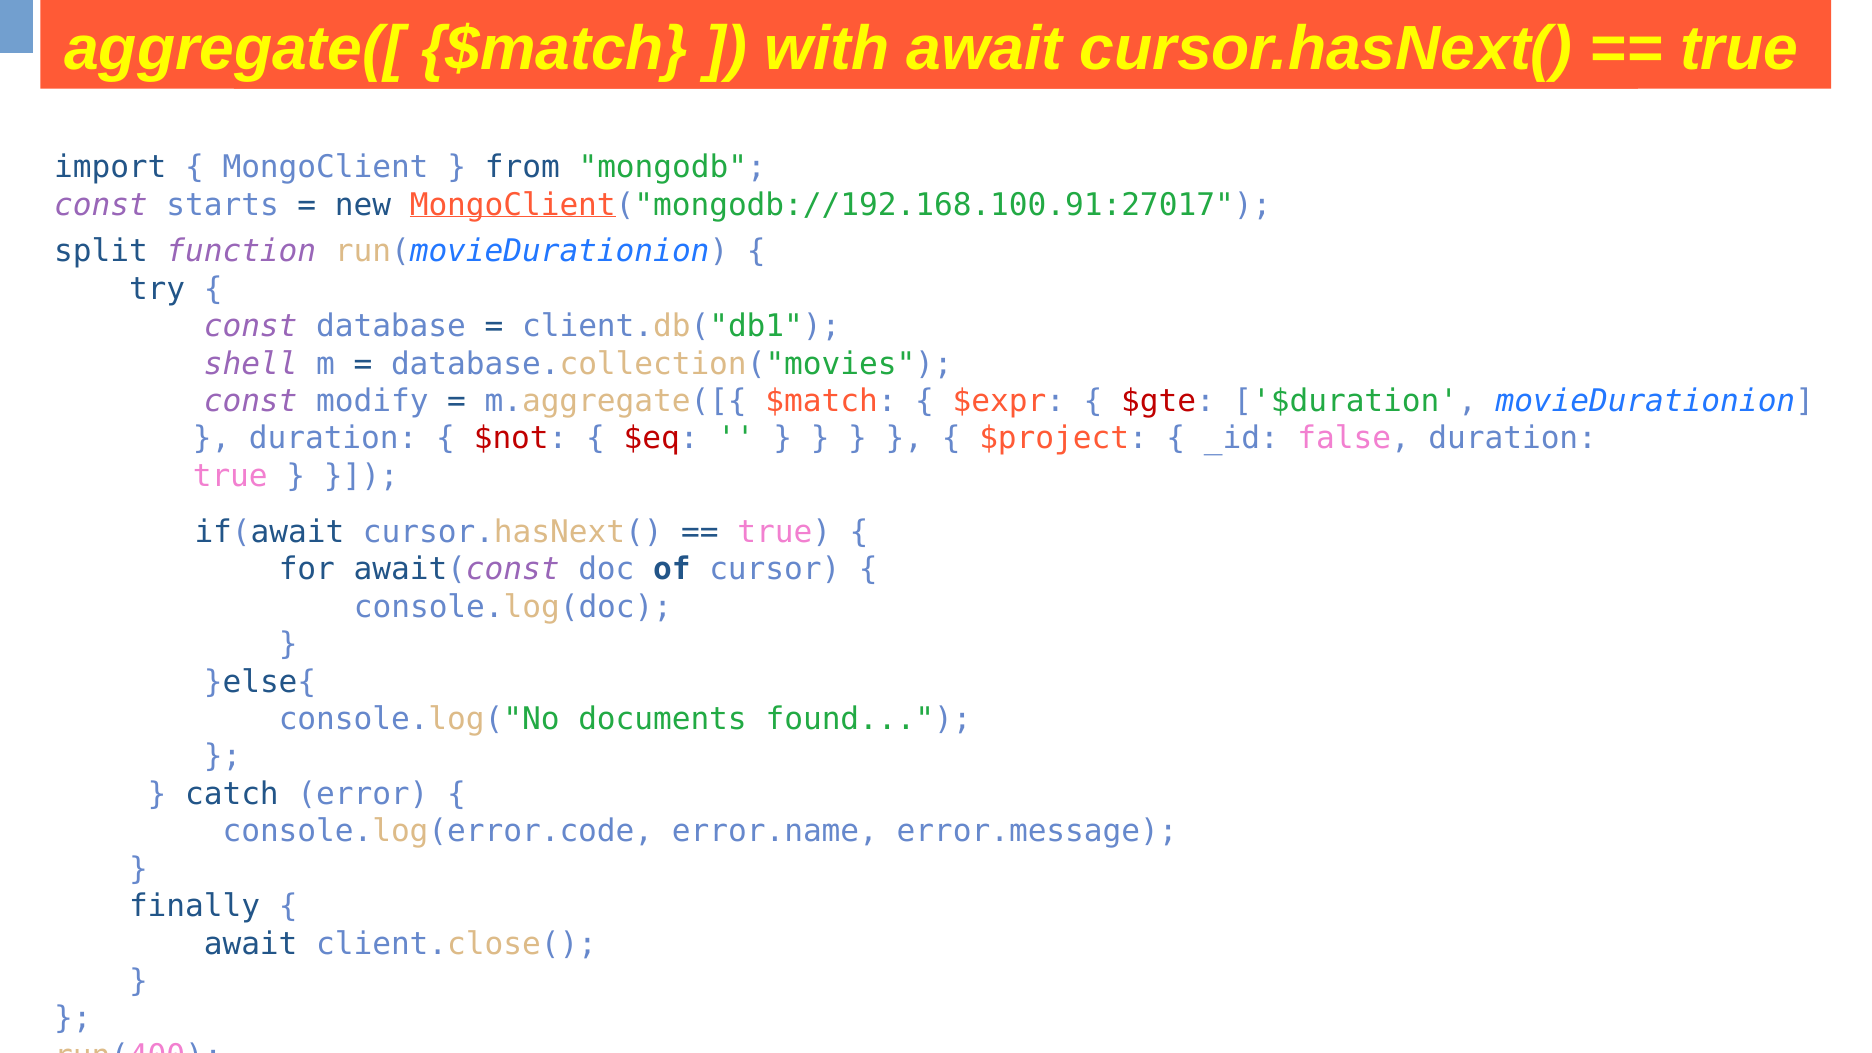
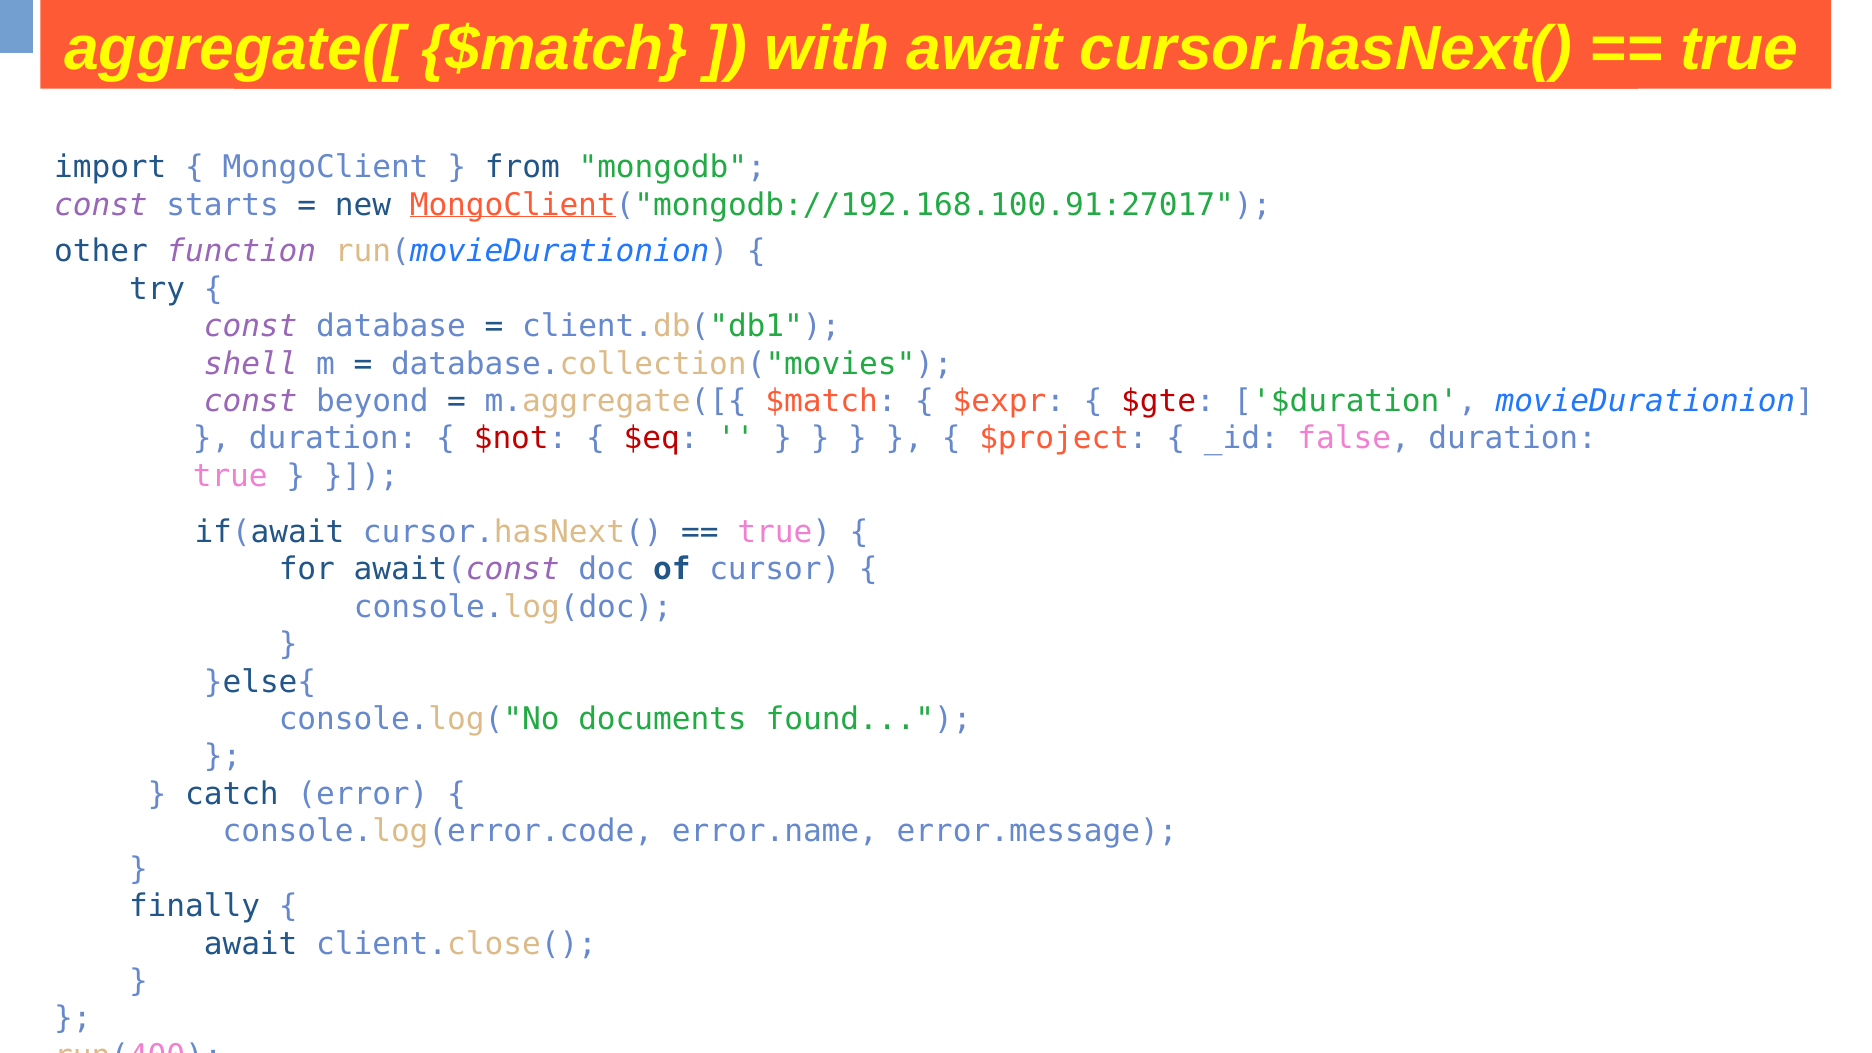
split: split -> other
modify: modify -> beyond
